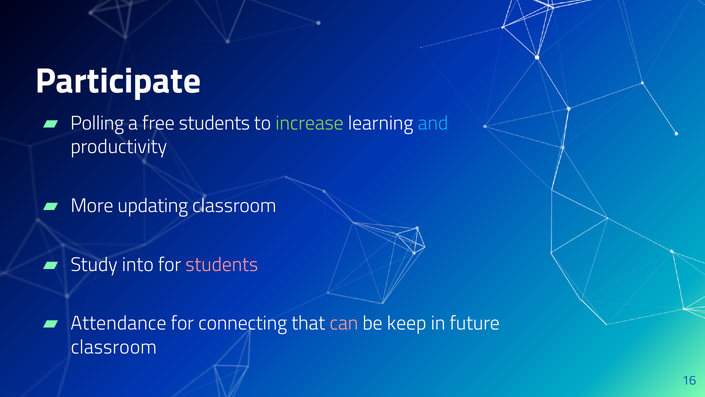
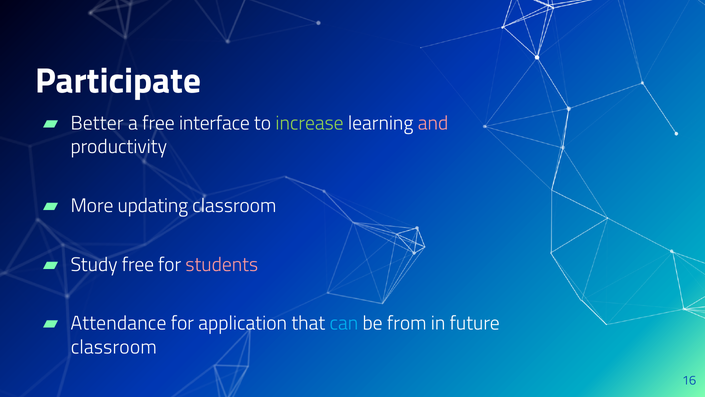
Polling: Polling -> Better
free students: students -> interface
and colour: light blue -> pink
Study into: into -> free
connecting: connecting -> application
can colour: pink -> light blue
keep: keep -> from
